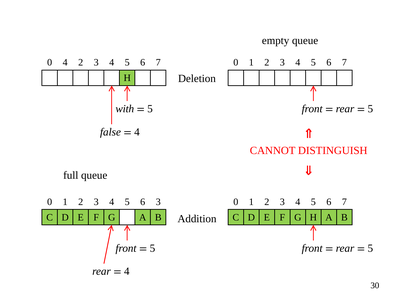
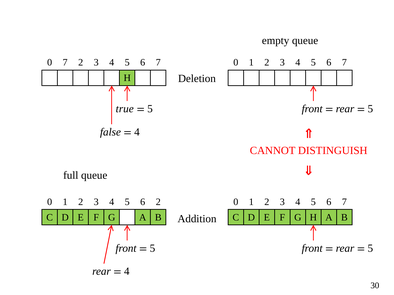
0 4: 4 -> 7
with: with -> true
6 3: 3 -> 2
